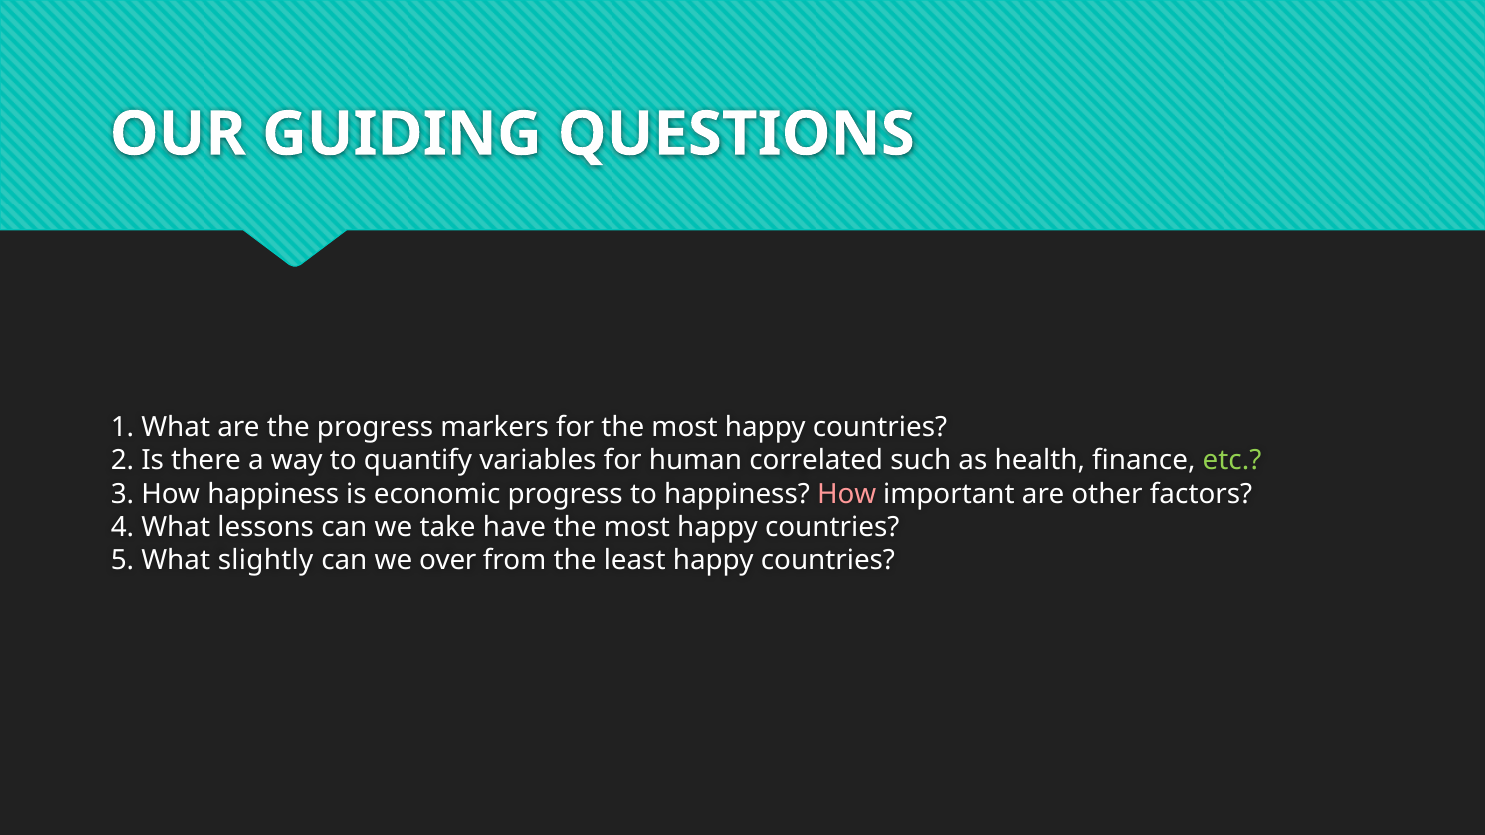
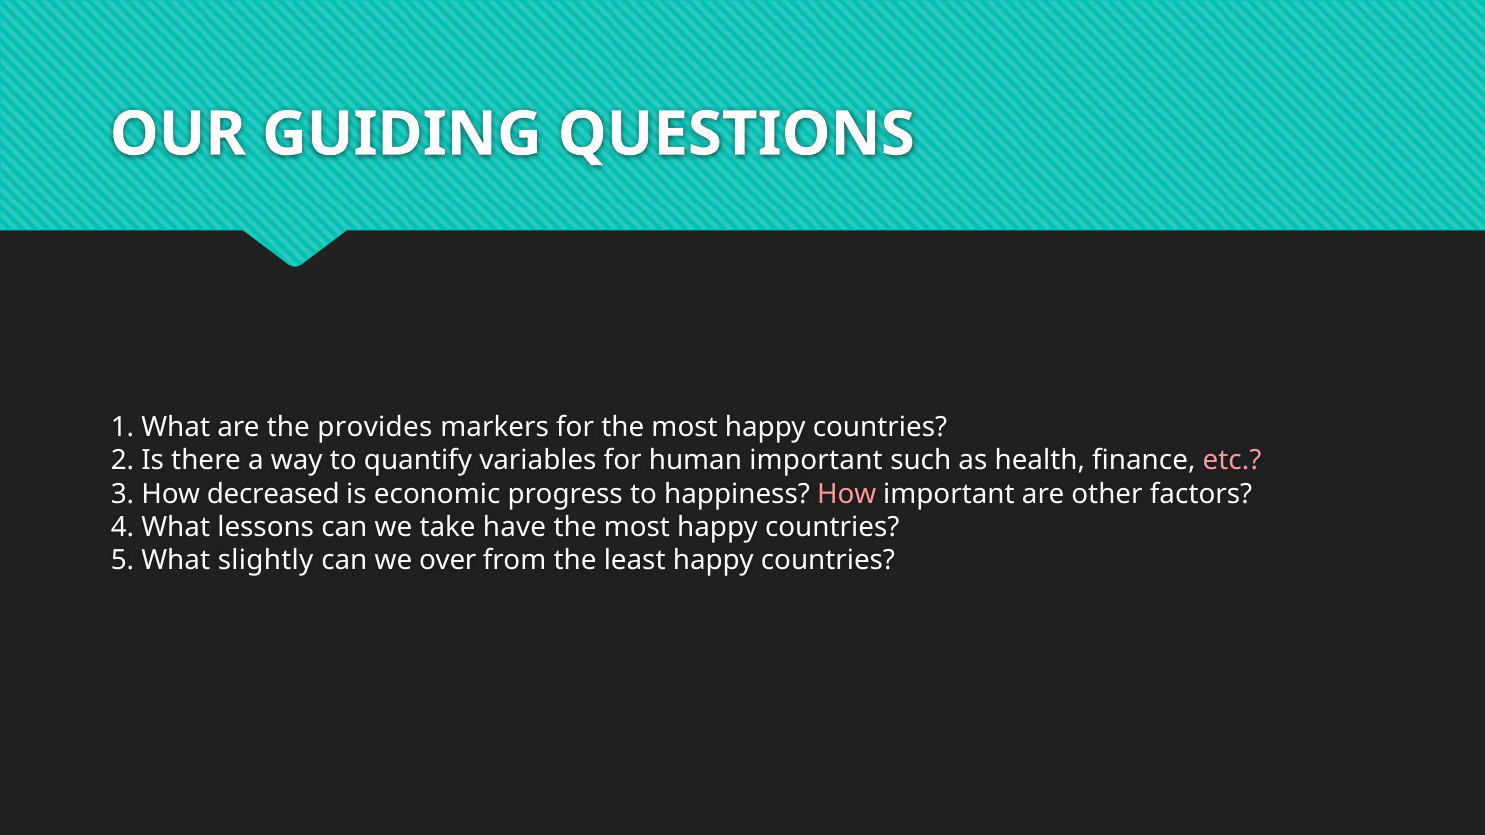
the progress: progress -> provides
human correlated: correlated -> important
etc colour: light green -> pink
How happiness: happiness -> decreased
